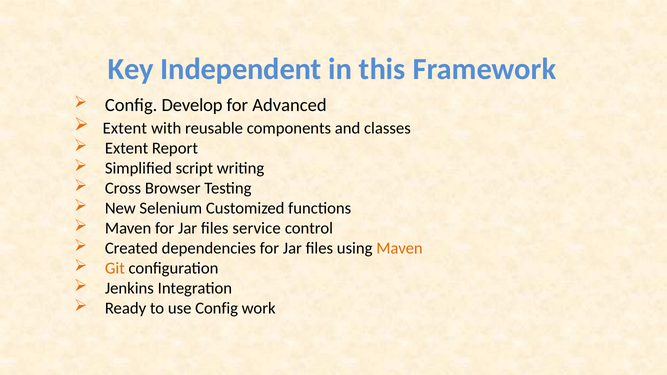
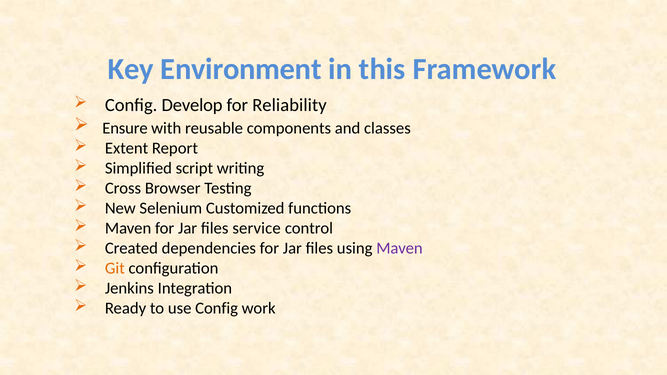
Independent: Independent -> Environment
Advanced: Advanced -> Reliability
Extent at (125, 128): Extent -> Ensure
Maven at (399, 249) colour: orange -> purple
